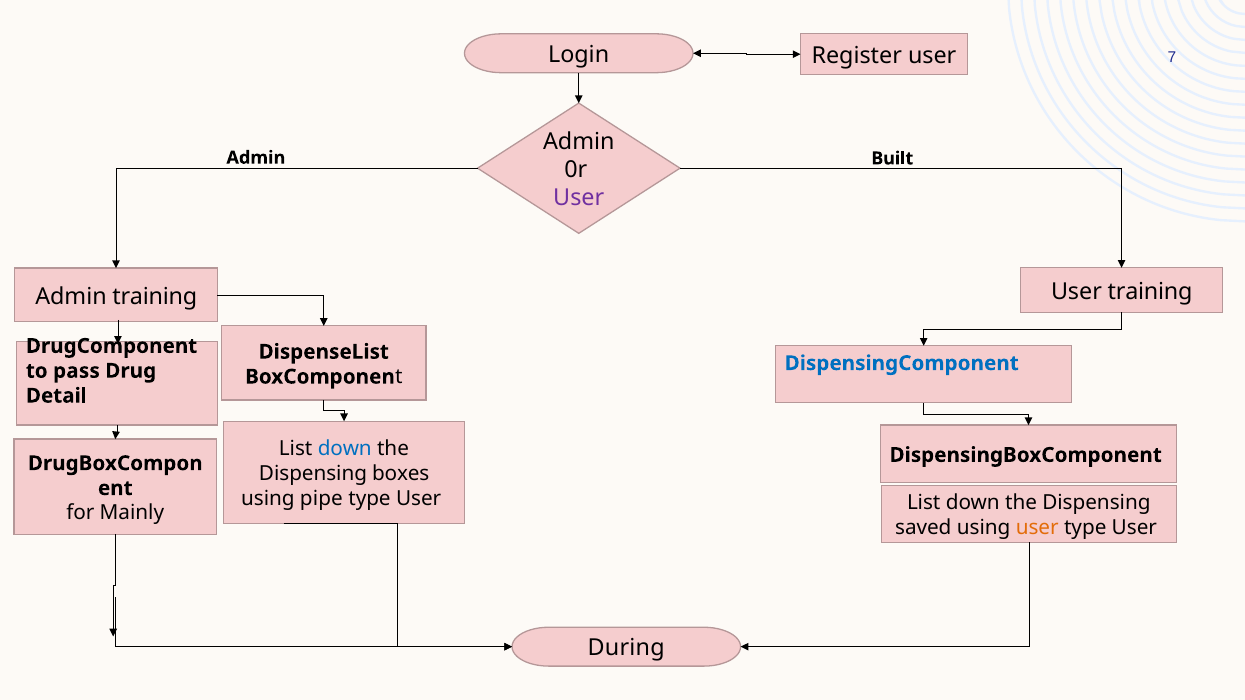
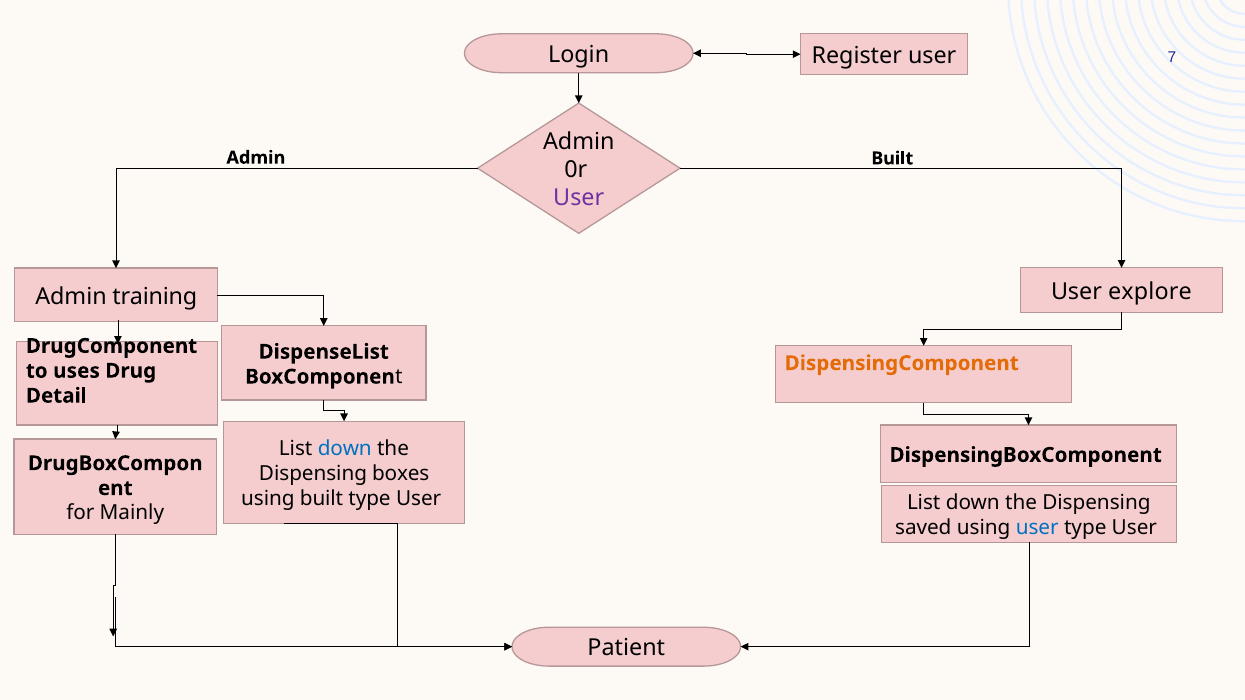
User training: training -> explore
DispensingComponent colour: blue -> orange
pass: pass -> uses
using pipe: pipe -> built
user at (1037, 528) colour: orange -> blue
During: During -> Patient
